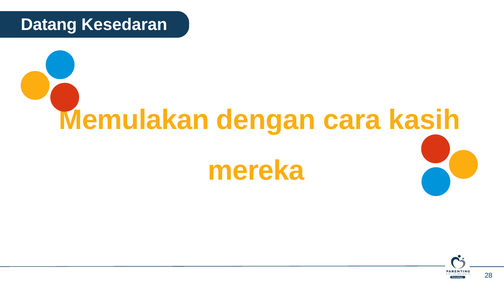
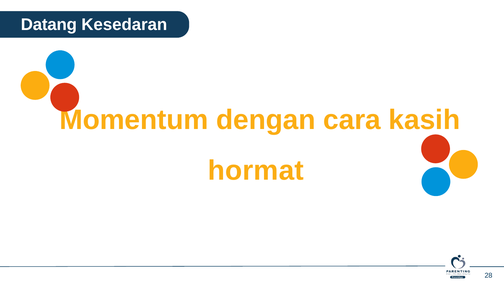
Memulakan: Memulakan -> Momentum
mereka: mereka -> hormat
